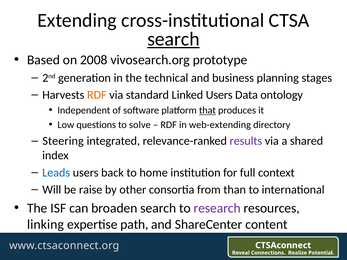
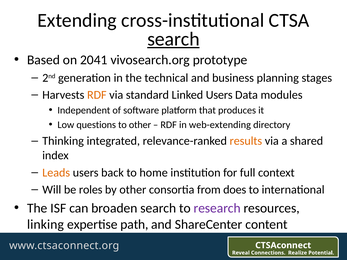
2008: 2008 -> 2041
ontology: ontology -> modules
that underline: present -> none
to solve: solve -> other
Steering: Steering -> Thinking
results colour: purple -> orange
Leads colour: blue -> orange
raise: raise -> roles
than: than -> does
